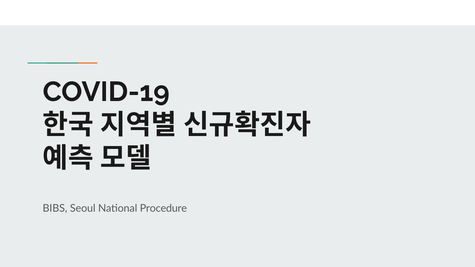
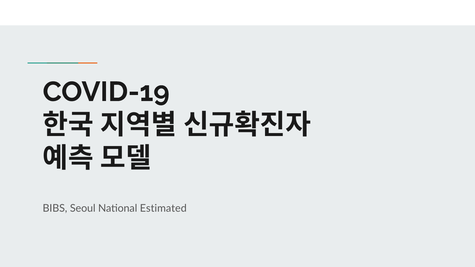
Procedure: Procedure -> Estimated
